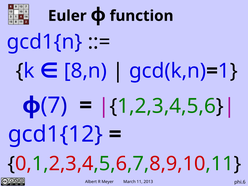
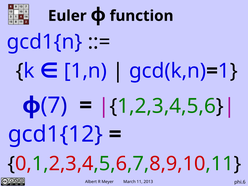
8,n: 8,n -> 1,n
